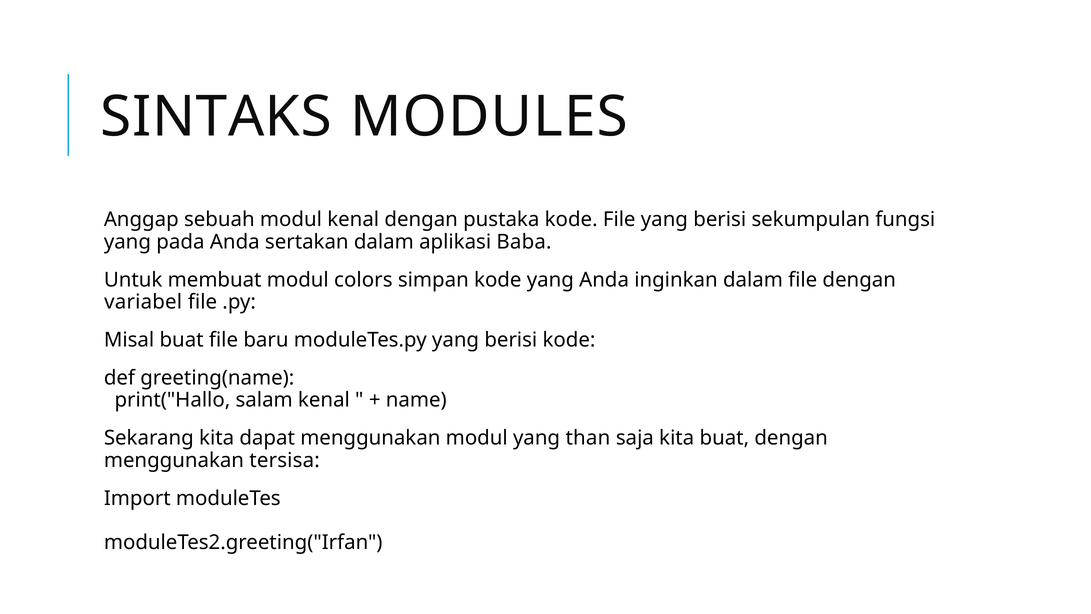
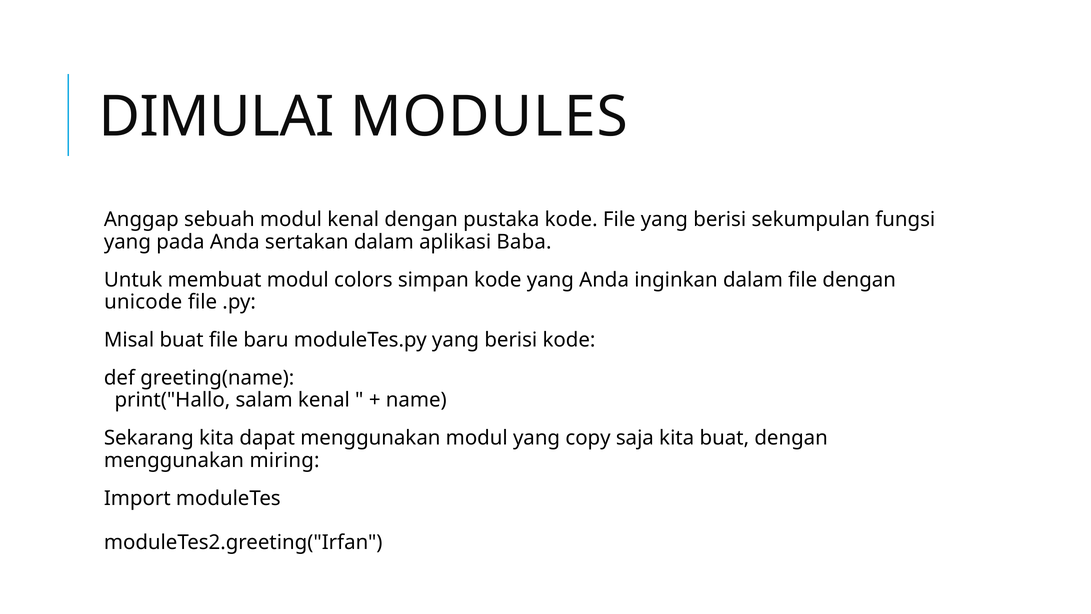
SINTAKS: SINTAKS -> DIMULAI
variabel: variabel -> unicode
than: than -> copy
tersisa: tersisa -> miring
